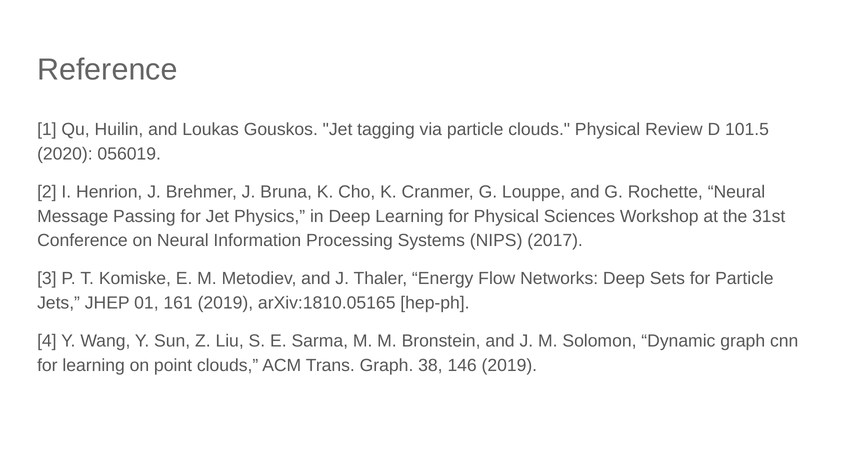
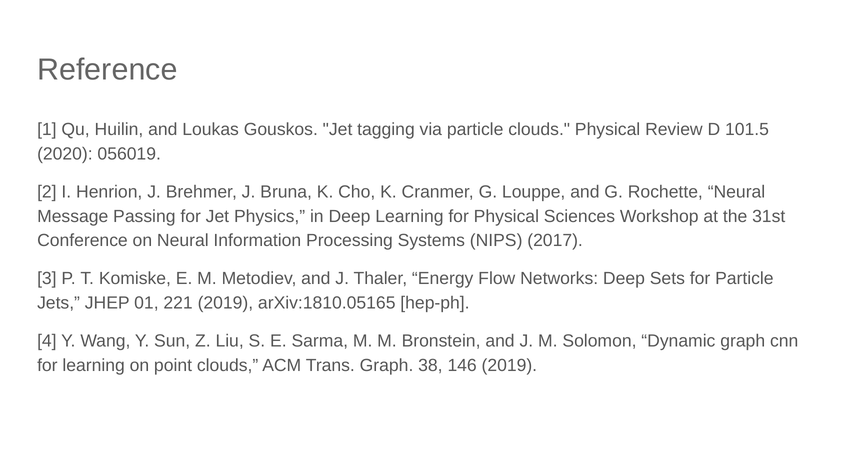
161: 161 -> 221
